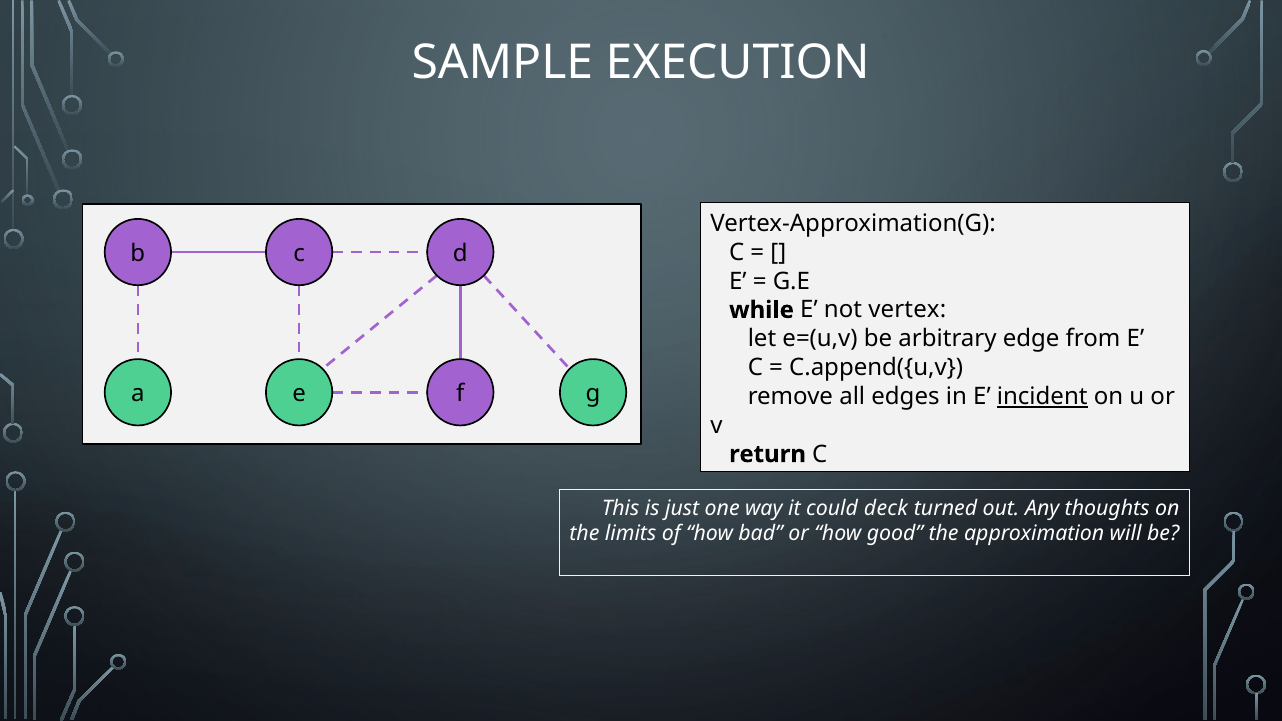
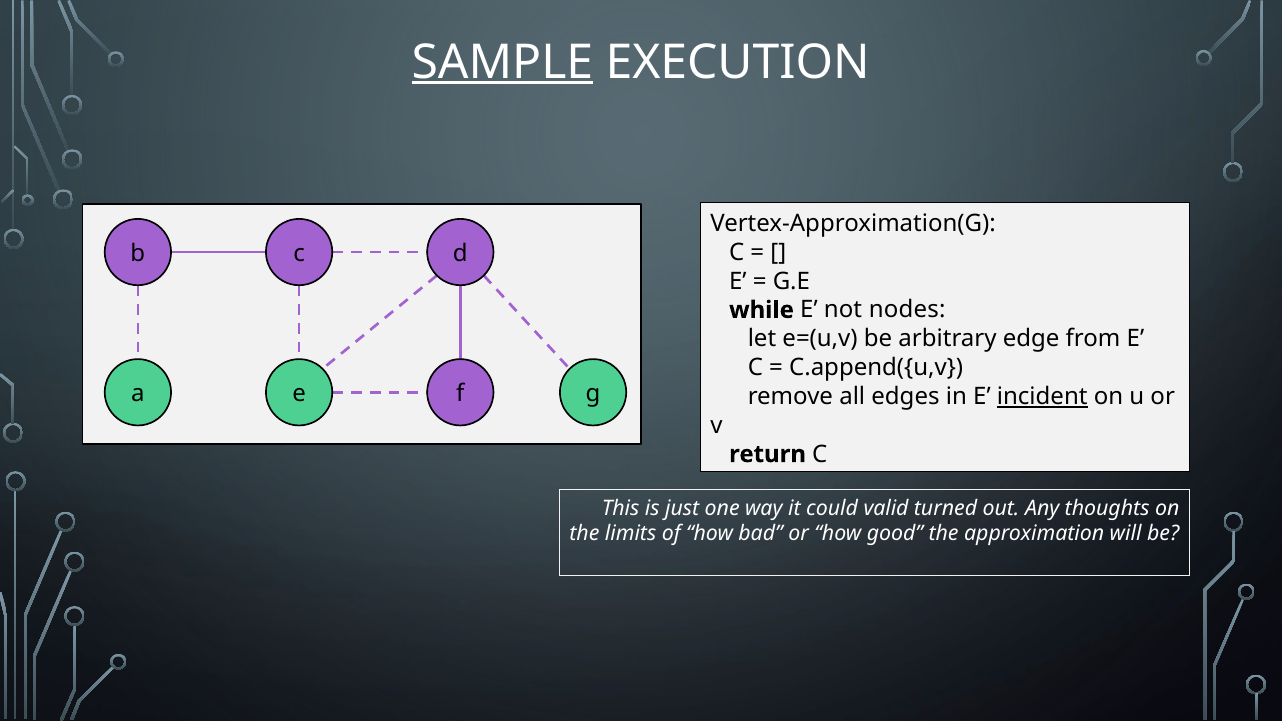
SAMPLE underline: none -> present
vertex: vertex -> nodes
deck: deck -> valid
